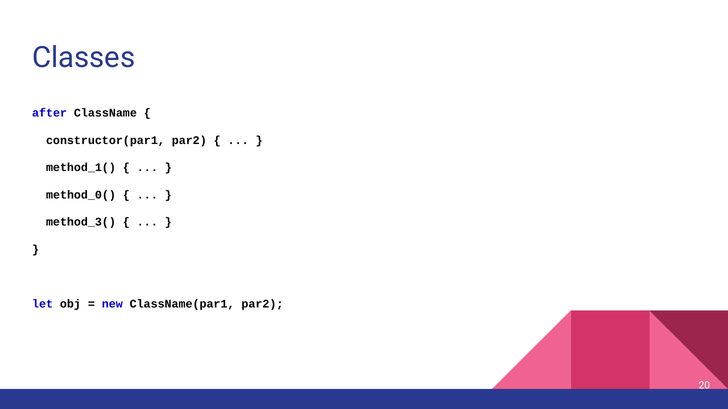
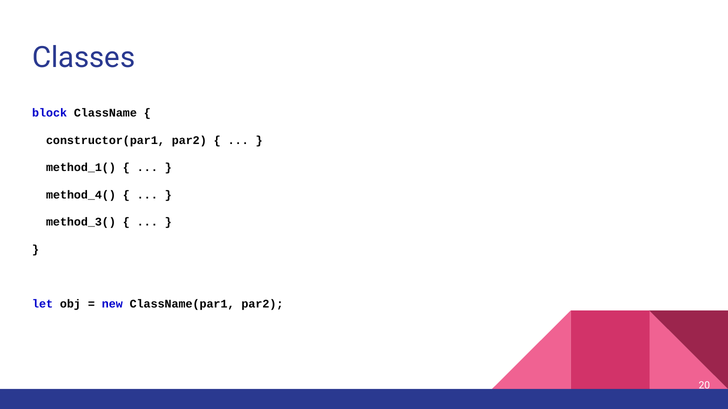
after: after -> block
method_0(: method_0( -> method_4(
